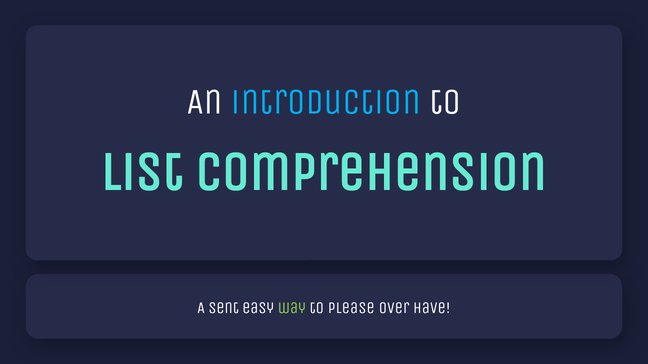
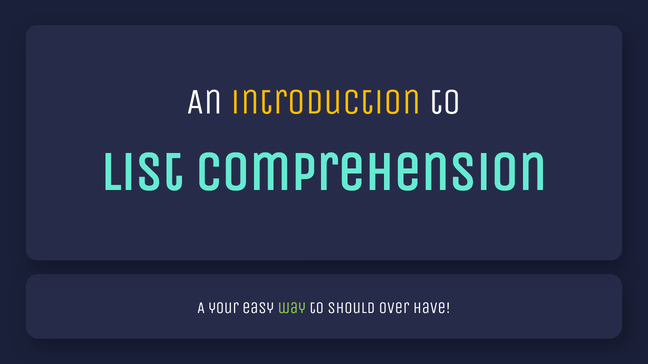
introduction colour: light blue -> yellow
sent: sent -> your
please: please -> should
